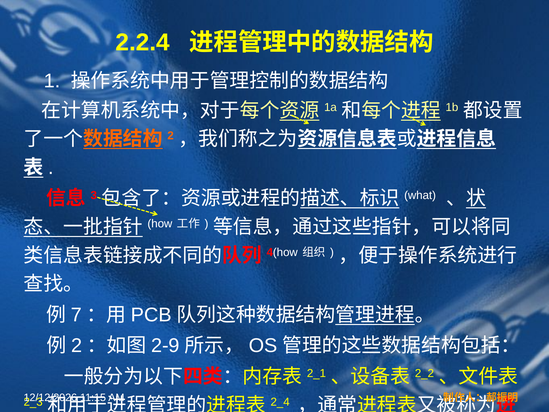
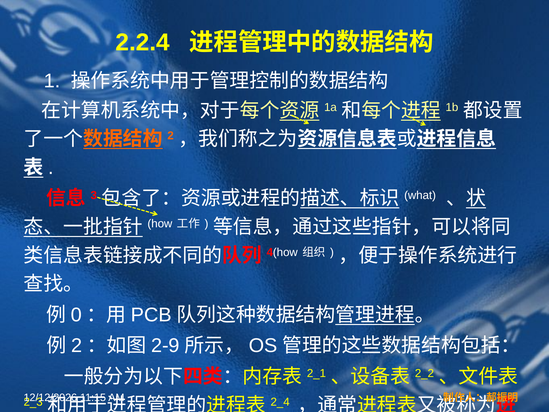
7: 7 -> 0
